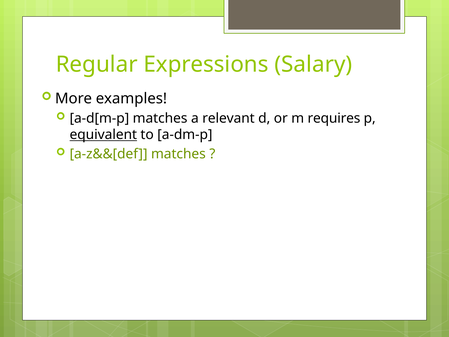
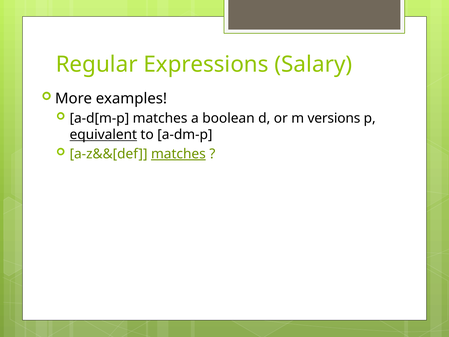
relevant: relevant -> boolean
requires: requires -> versions
matches at (178, 154) underline: none -> present
